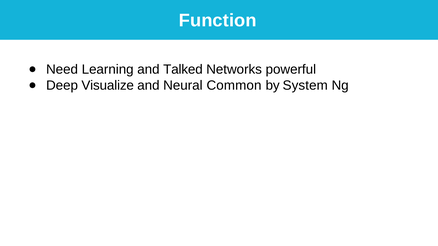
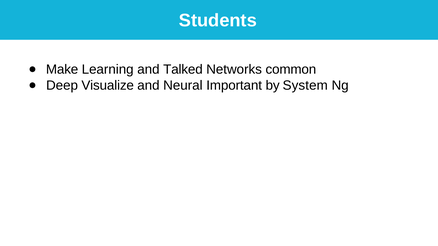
Function: Function -> Students
Need: Need -> Make
powerful: powerful -> common
Common: Common -> Important
